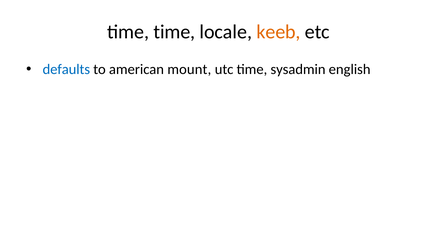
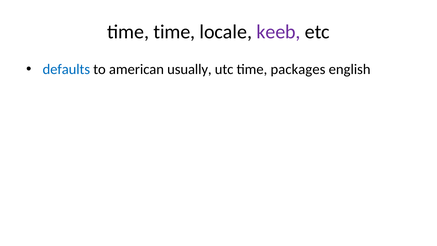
keeb colour: orange -> purple
mount: mount -> usually
sysadmin: sysadmin -> packages
